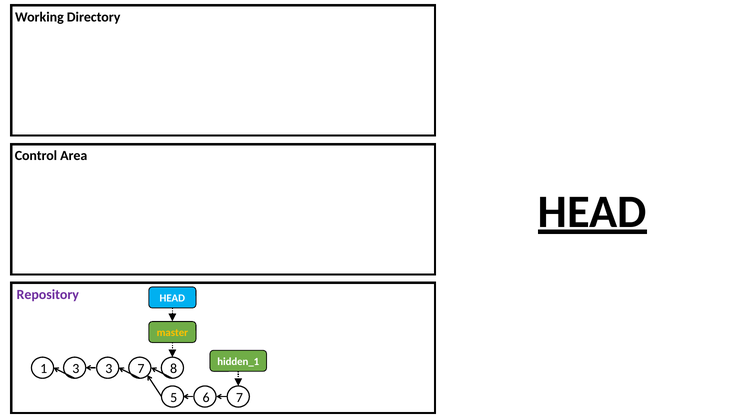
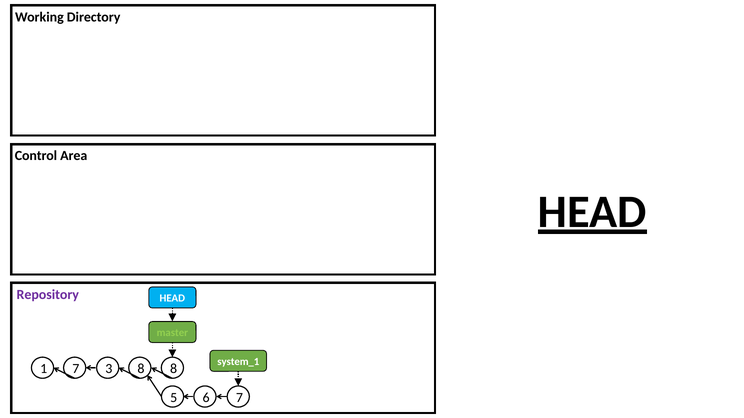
master colour: yellow -> light green
hidden_1: hidden_1 -> system_1
1 3: 3 -> 7
3 7: 7 -> 8
